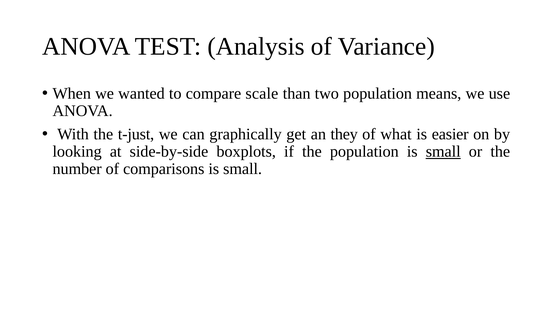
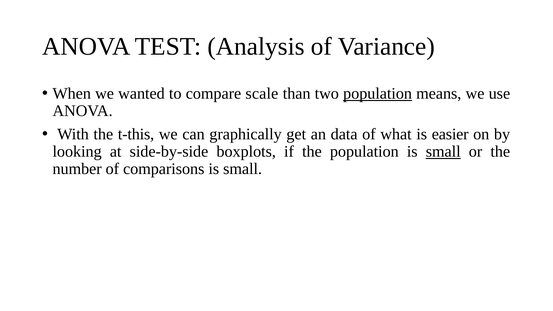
population at (378, 93) underline: none -> present
t-just: t-just -> t-this
they: they -> data
